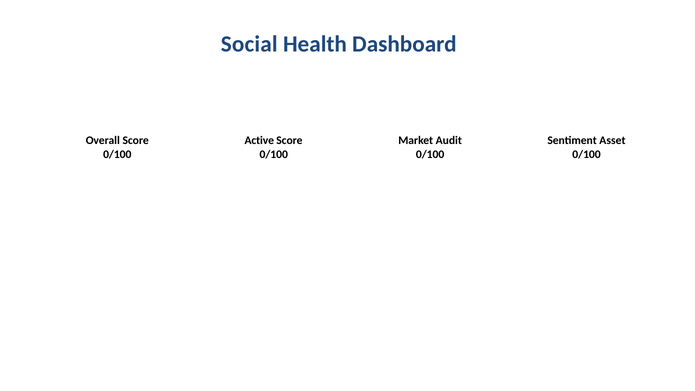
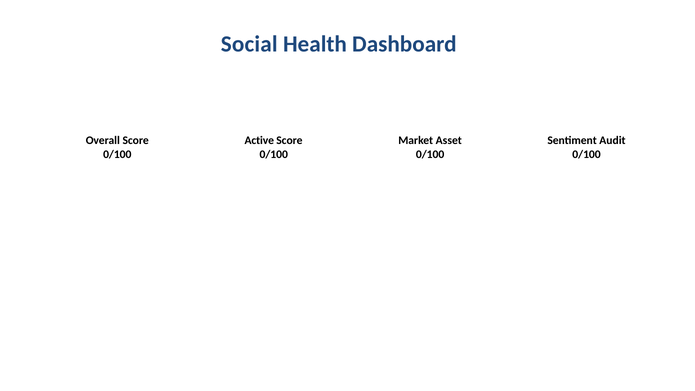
Audit: Audit -> Asset
Asset: Asset -> Audit
